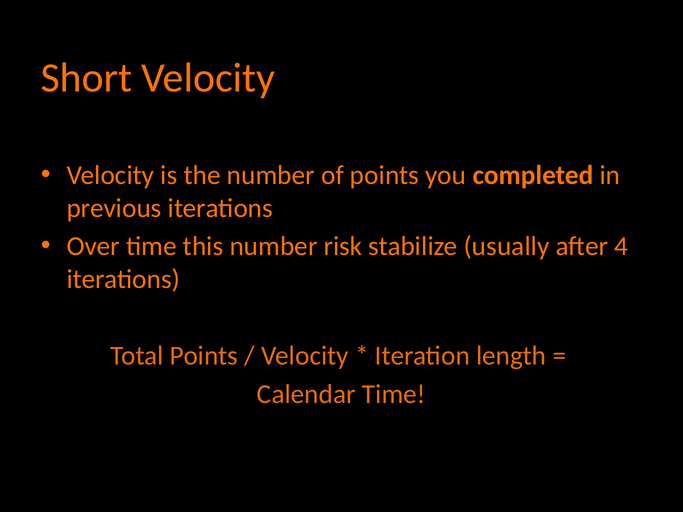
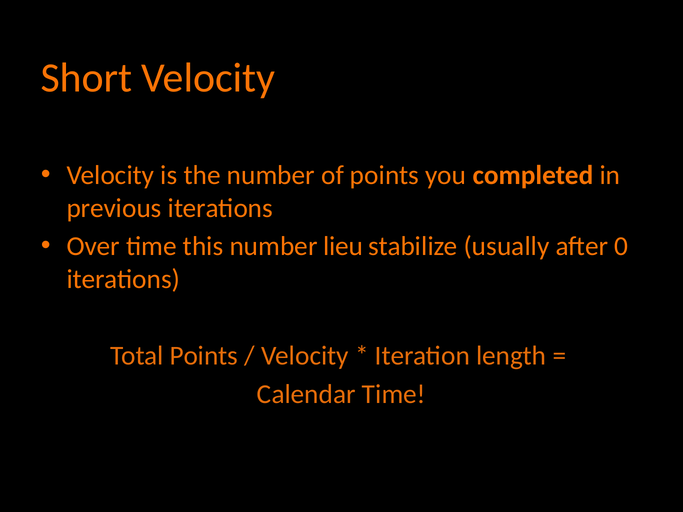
risk: risk -> lieu
4: 4 -> 0
